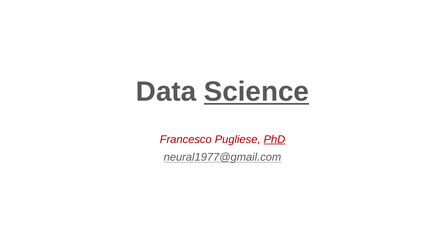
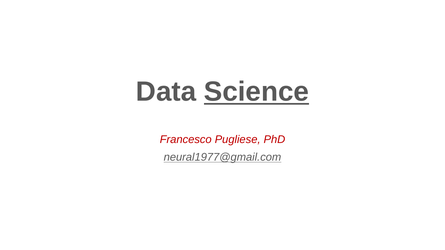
PhD underline: present -> none
